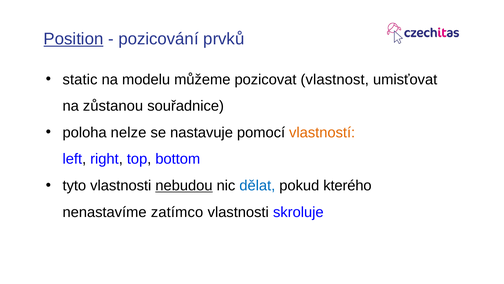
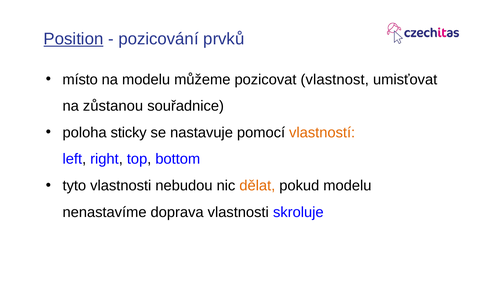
static: static -> místo
nelze: nelze -> sticky
nebudou underline: present -> none
dělat colour: blue -> orange
pokud kterého: kterého -> modelu
zatímco: zatímco -> doprava
